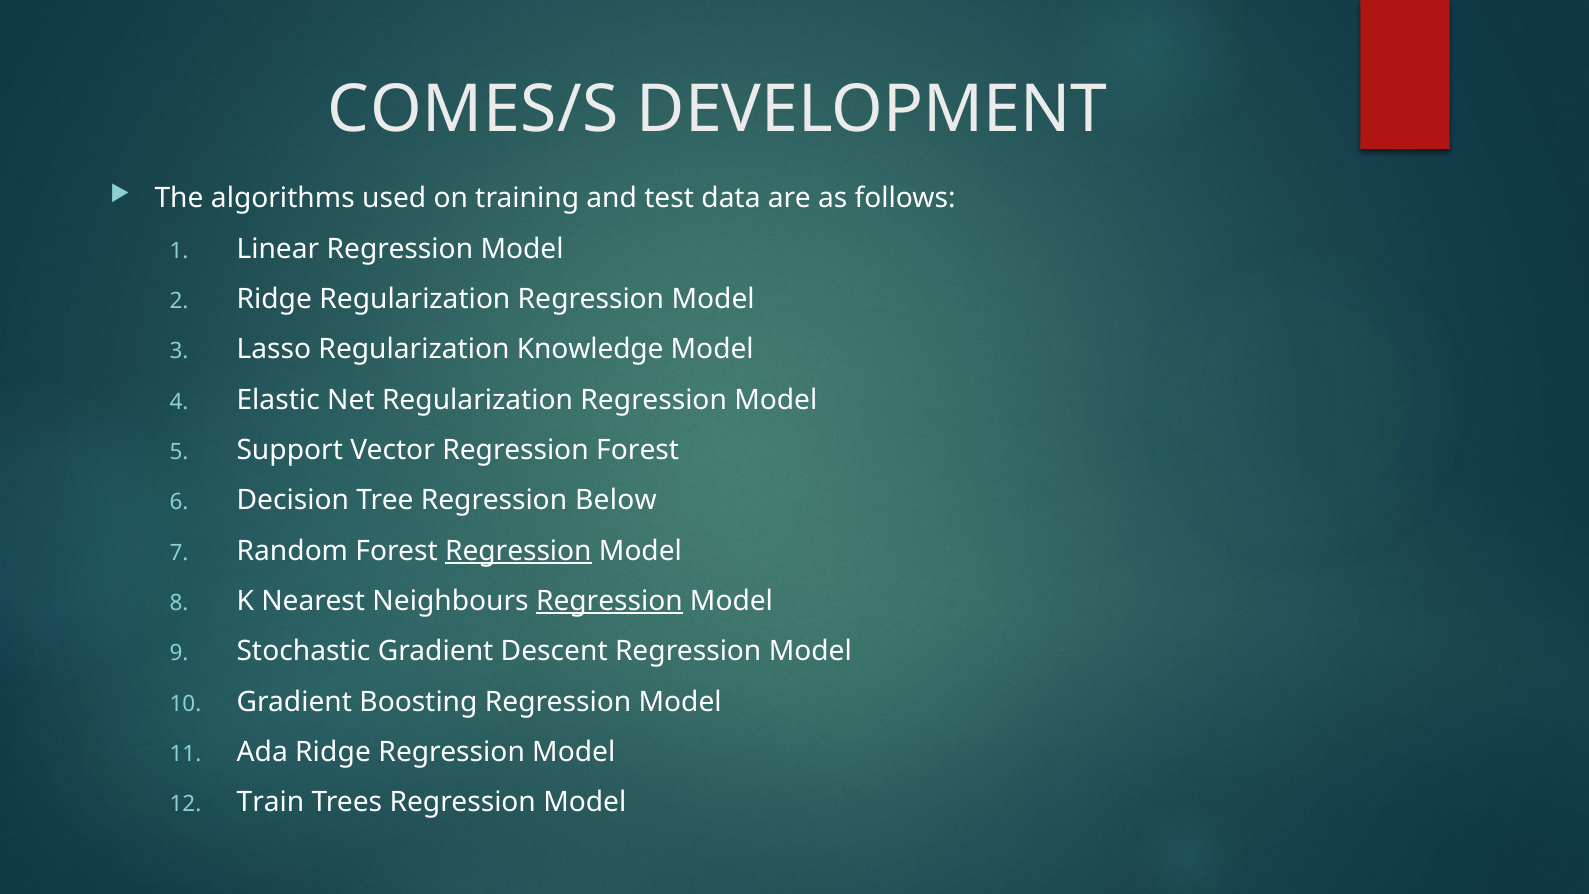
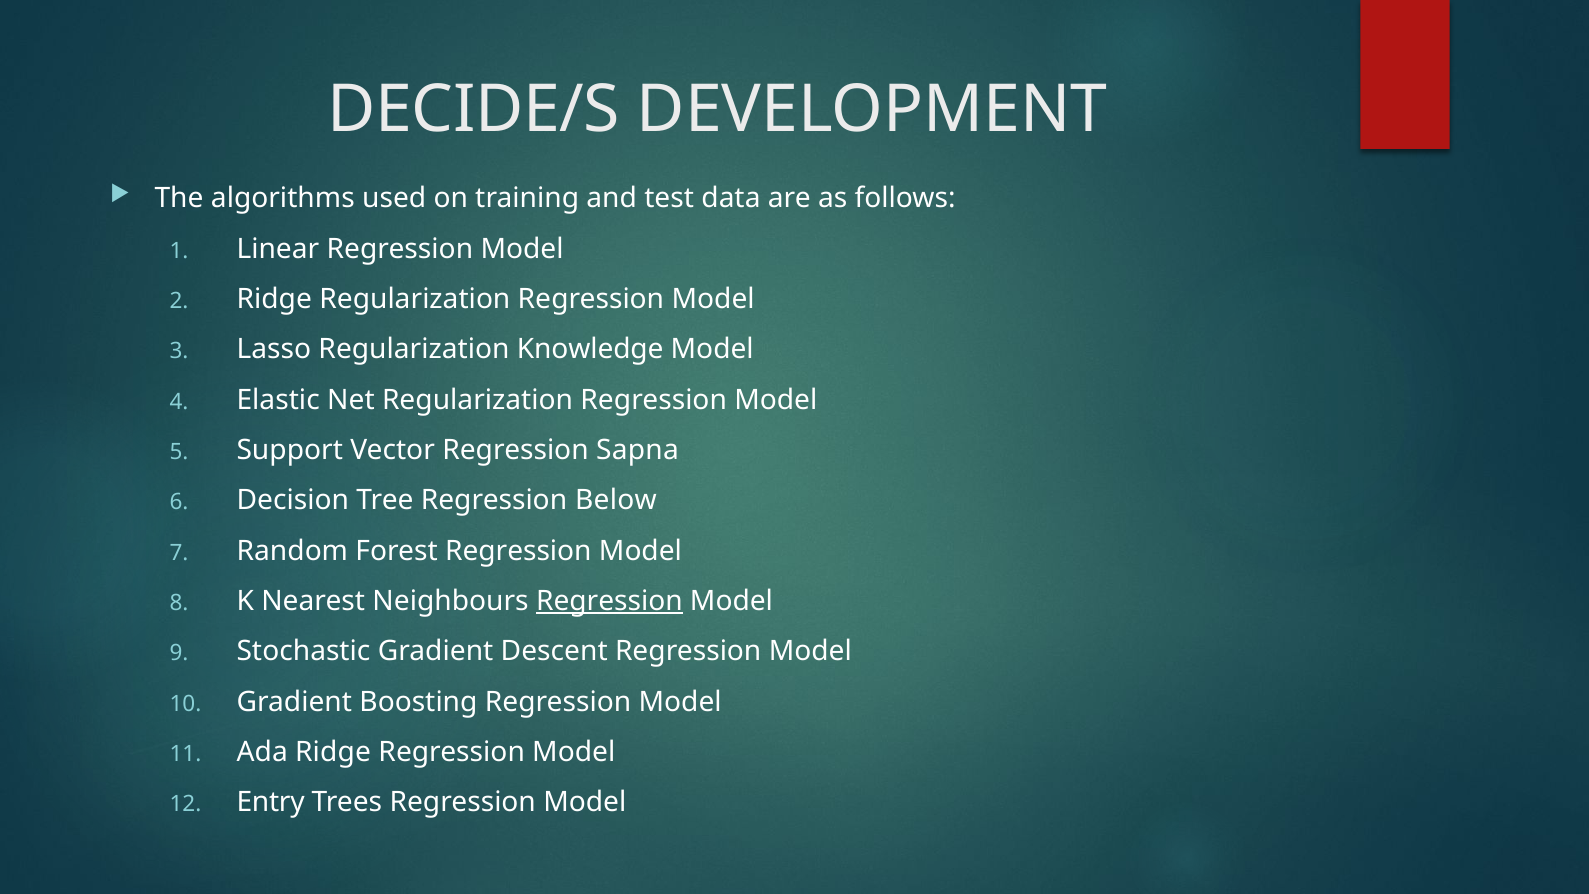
COMES/S: COMES/S -> DECIDE/S
Regression Forest: Forest -> Sapna
Regression at (518, 551) underline: present -> none
Train: Train -> Entry
